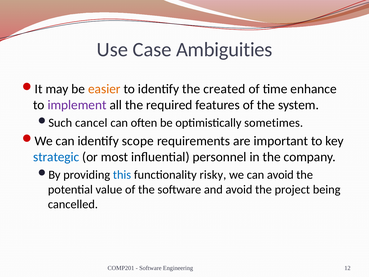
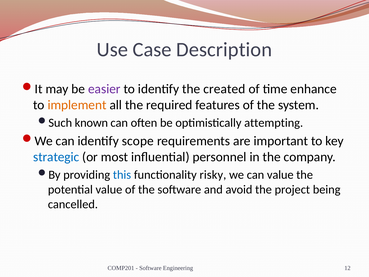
Ambiguities: Ambiguities -> Description
easier colour: orange -> purple
implement colour: purple -> orange
cancel: cancel -> known
sometimes: sometimes -> attempting
can avoid: avoid -> value
